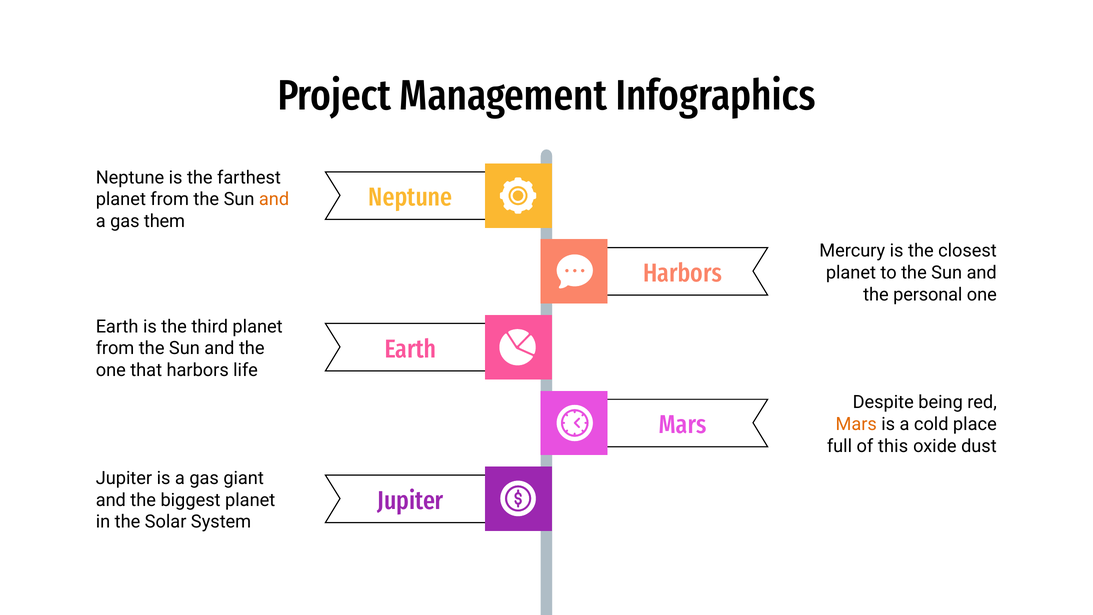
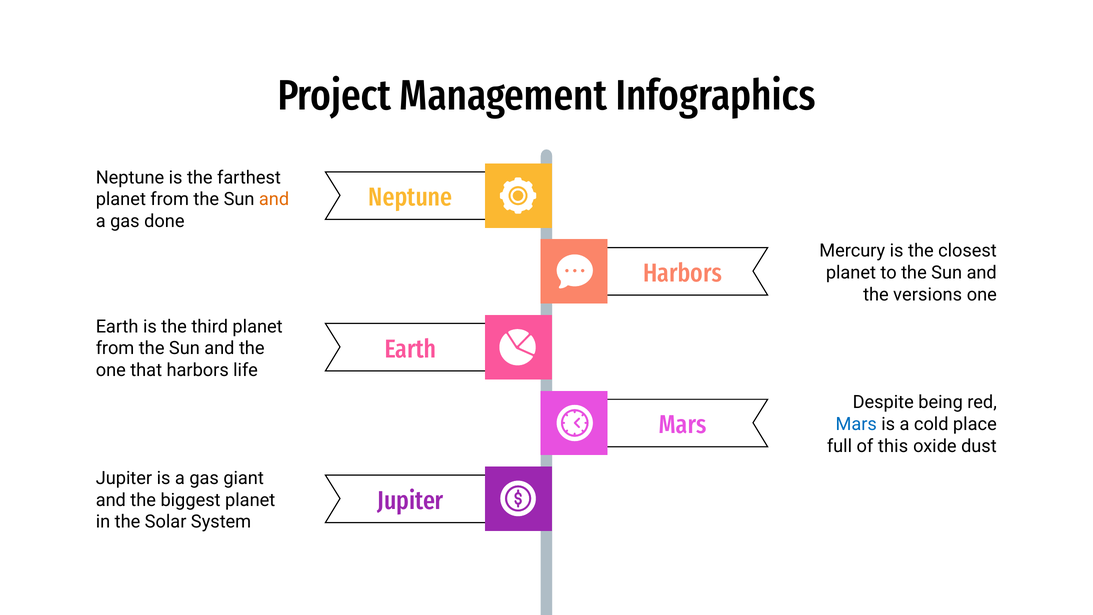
them: them -> done
personal: personal -> versions
Mars at (856, 424) colour: orange -> blue
